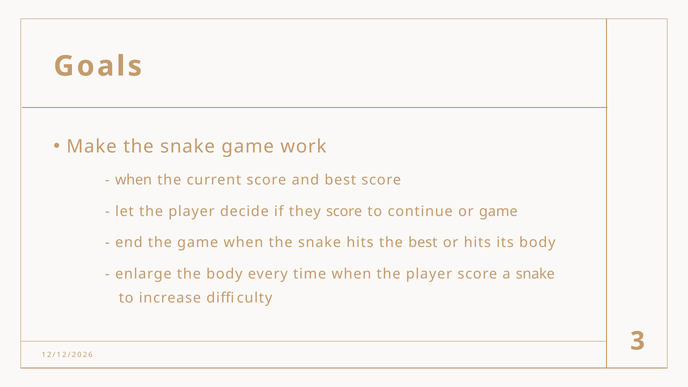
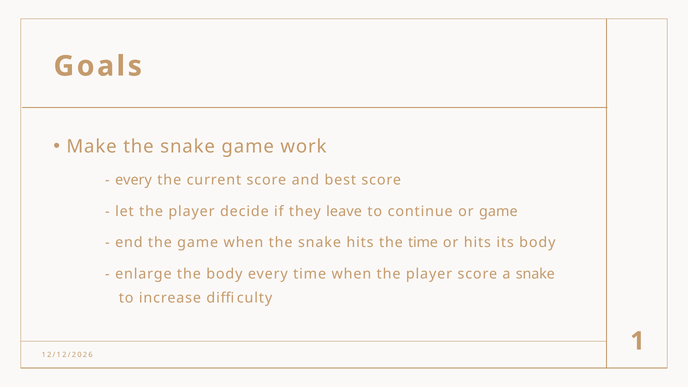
when at (134, 180): when -> every
they score: score -> leave
the best: best -> time
3: 3 -> 1
